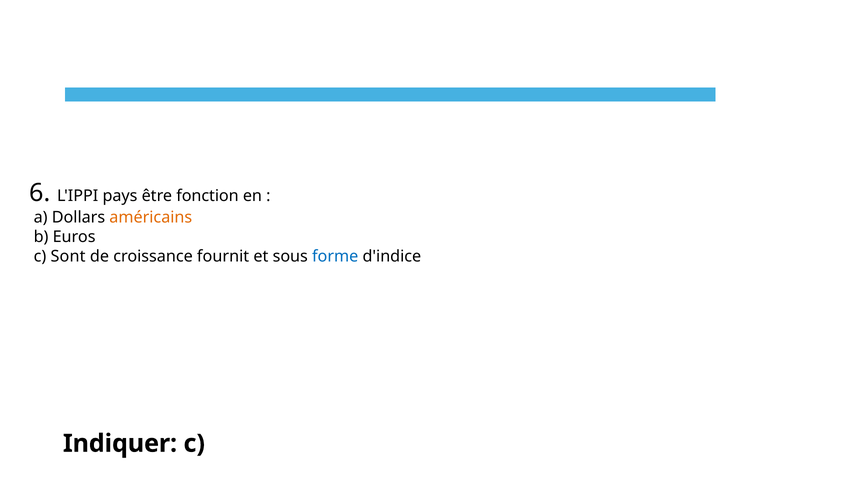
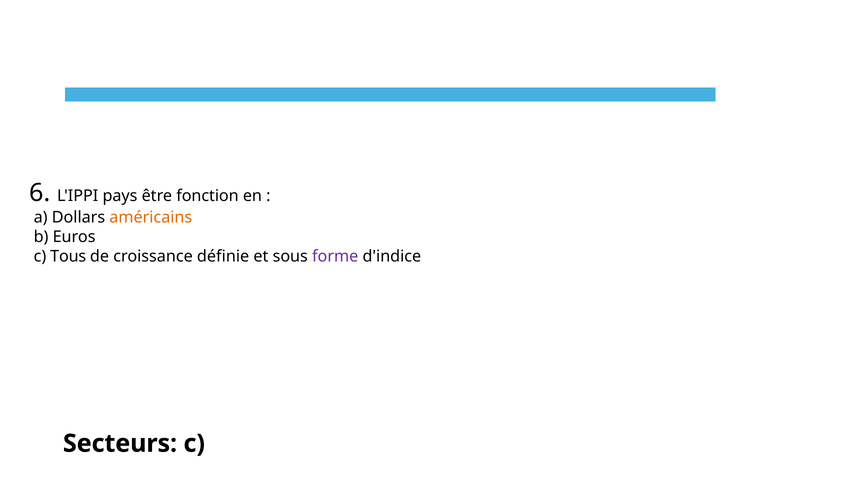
Sont: Sont -> Tous
fournit: fournit -> définie
forme colour: blue -> purple
Indiquer: Indiquer -> Secteurs
